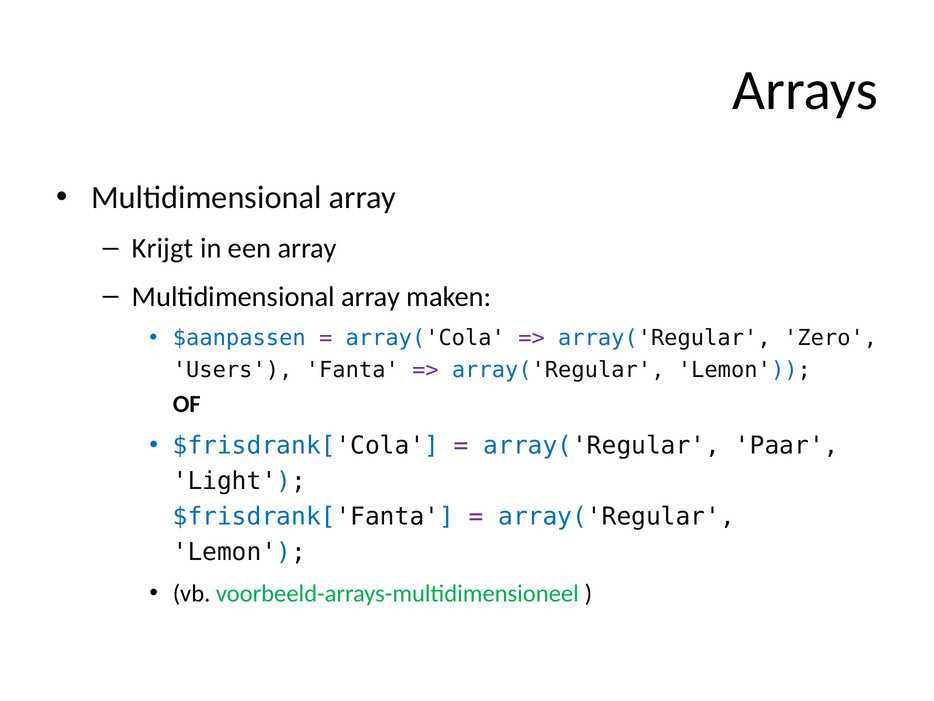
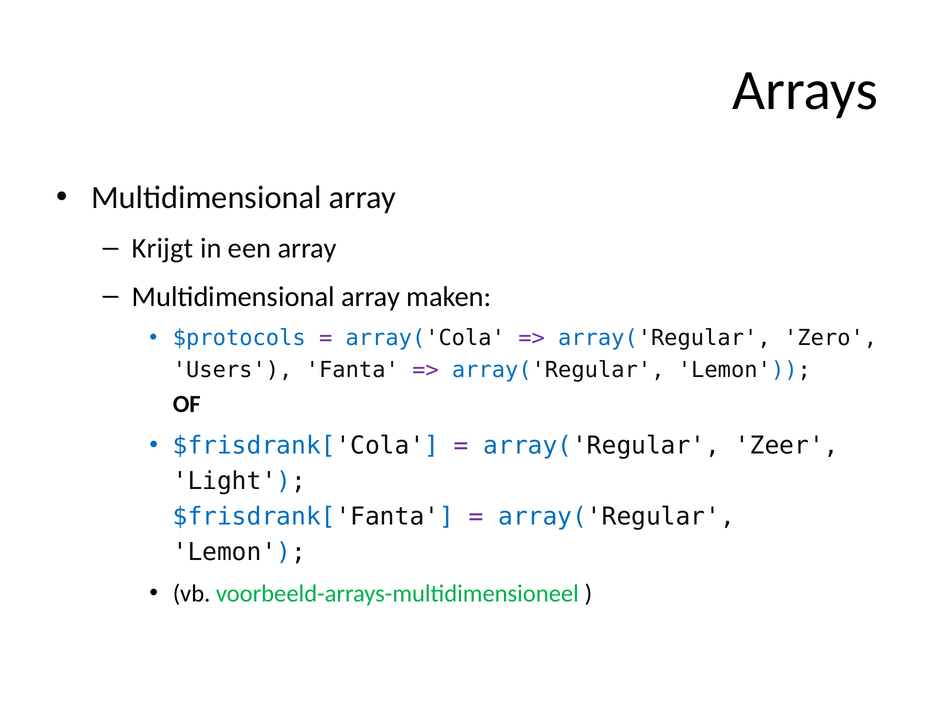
$aanpassen: $aanpassen -> $protocols
Paar: Paar -> Zeer
